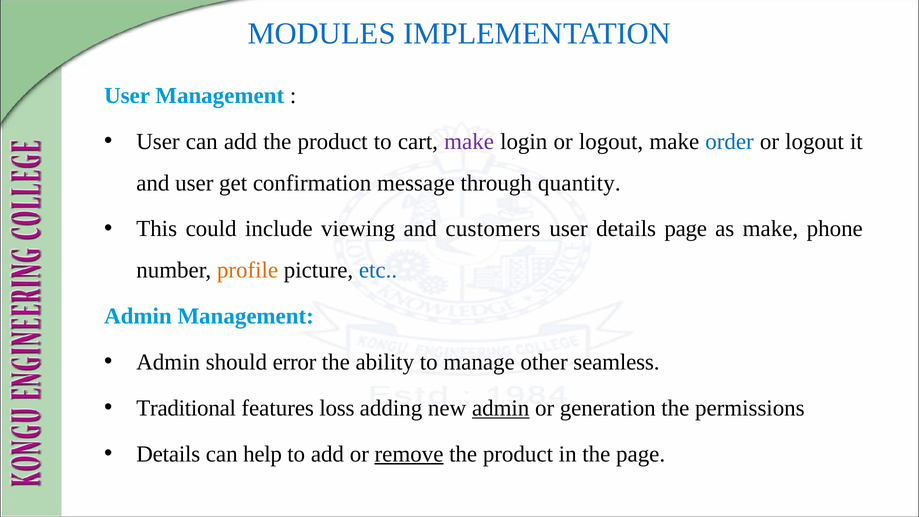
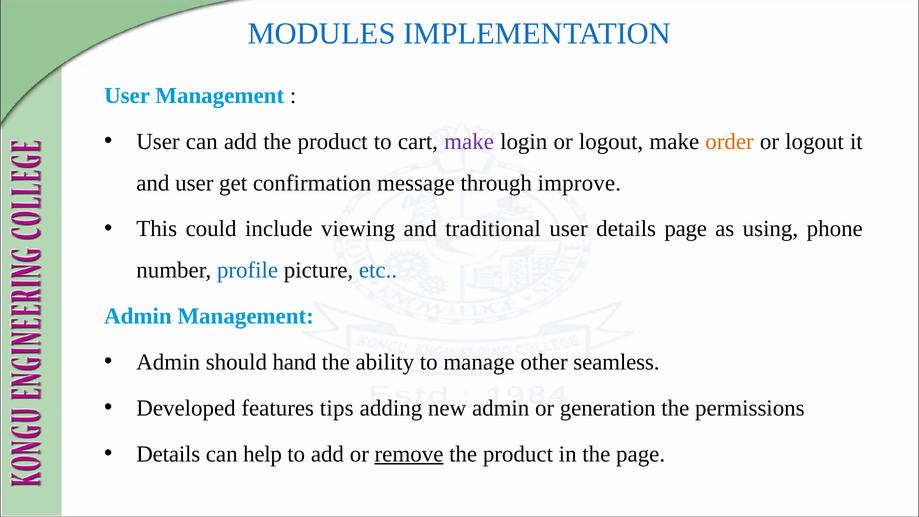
order colour: blue -> orange
quantity: quantity -> improve
customers: customers -> traditional
as make: make -> using
profile colour: orange -> blue
error: error -> hand
Traditional: Traditional -> Developed
loss: loss -> tips
admin at (501, 408) underline: present -> none
